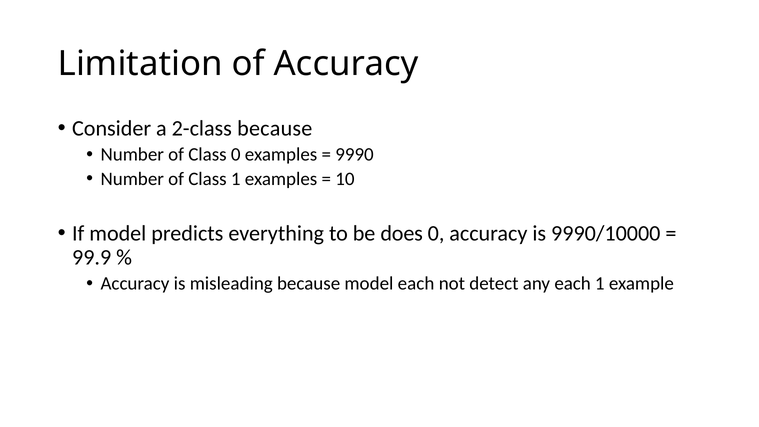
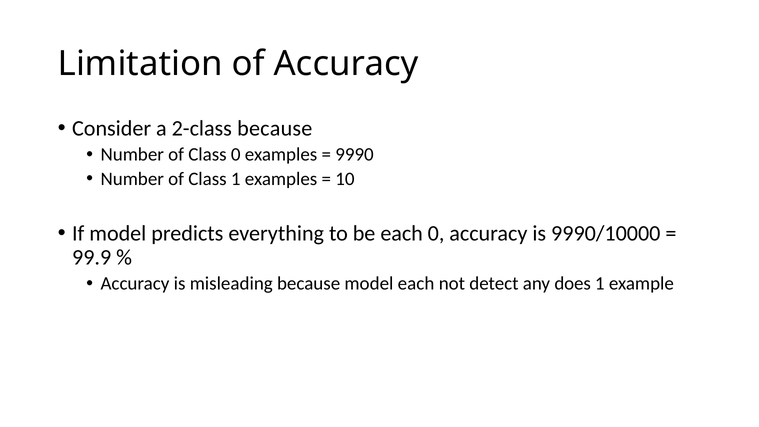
be does: does -> each
any each: each -> does
